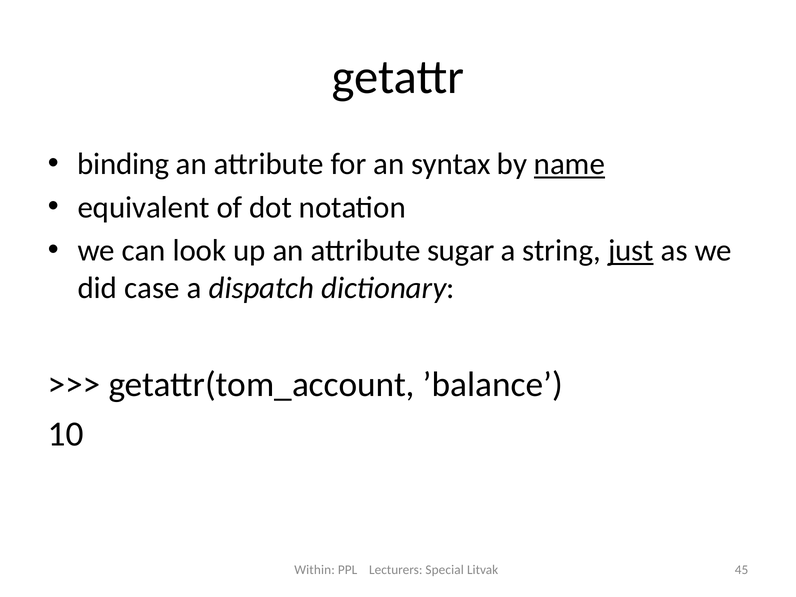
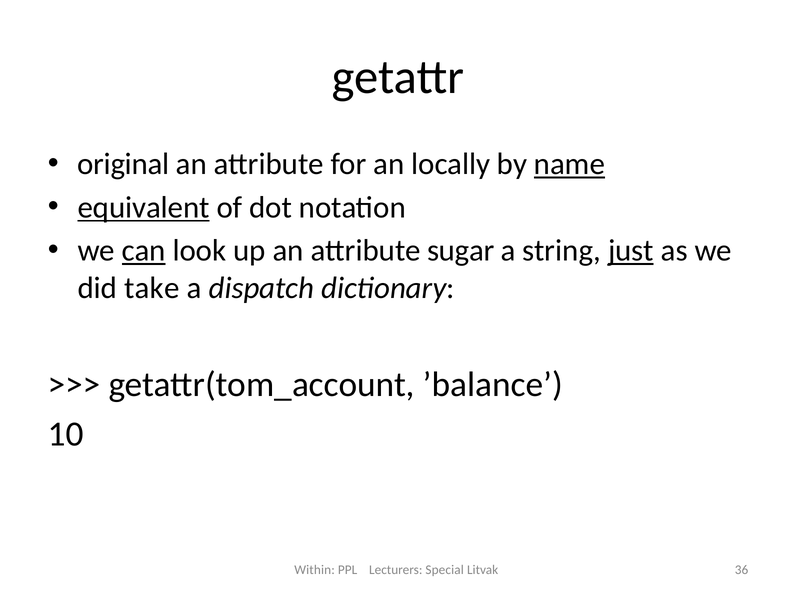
binding: binding -> original
syntax: syntax -> locally
equivalent underline: none -> present
can underline: none -> present
case: case -> take
45: 45 -> 36
